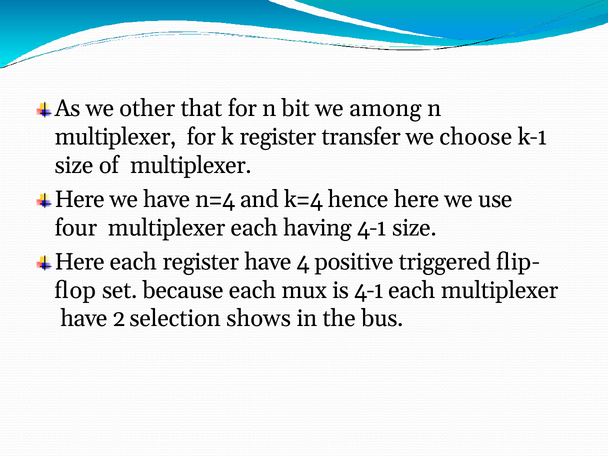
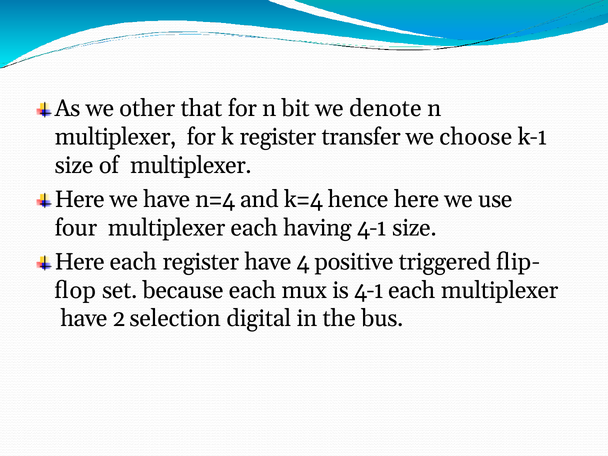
among: among -> denote
shows: shows -> digital
